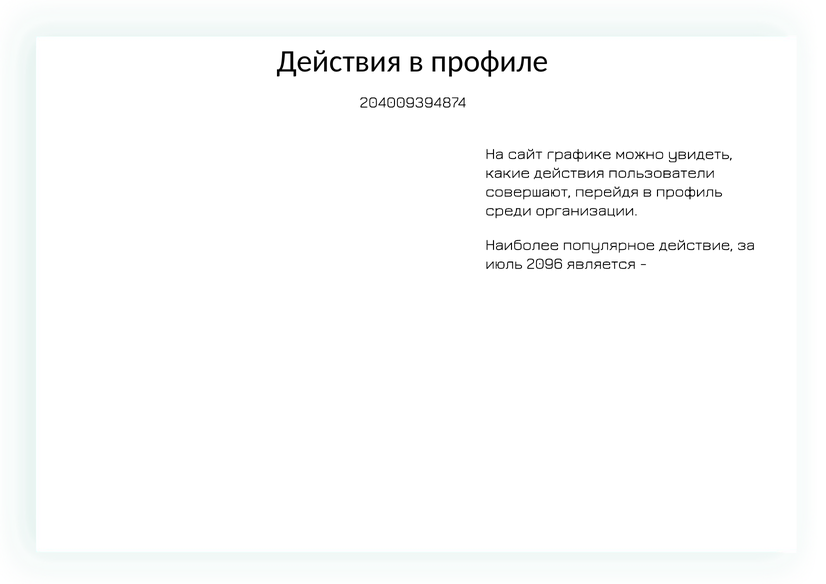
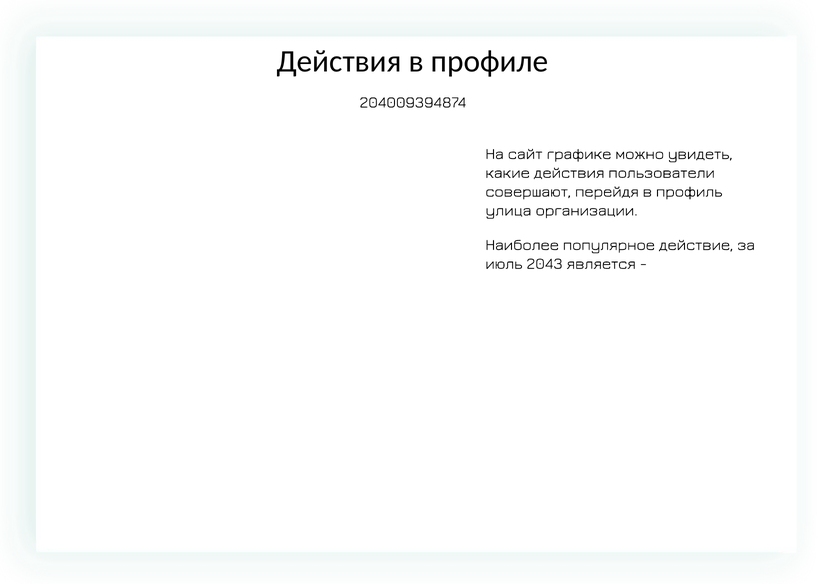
среди: среди -> улица
2096: 2096 -> 2043
